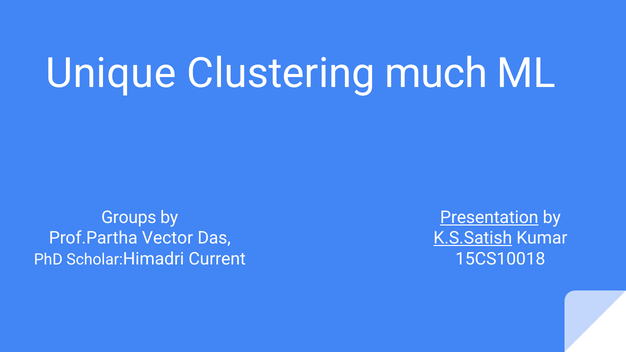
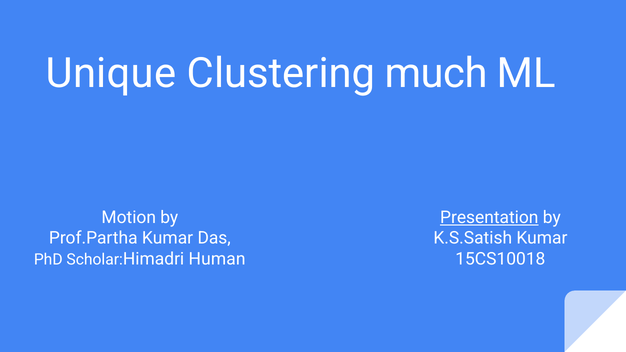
Groups: Groups -> Motion
Prof.Partha Vector: Vector -> Kumar
K.S.Satish underline: present -> none
Current: Current -> Human
